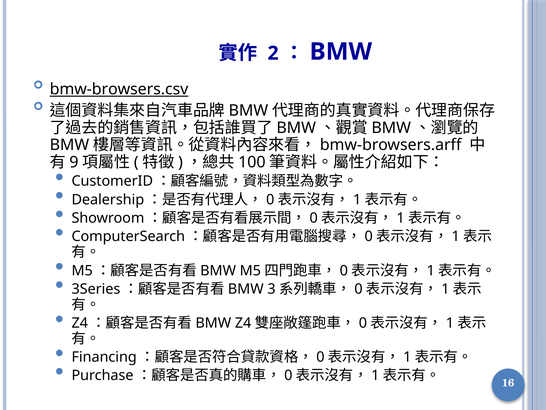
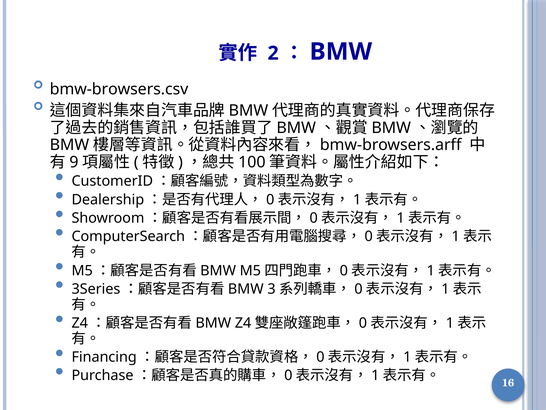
bmw-browsers.csv underline: present -> none
